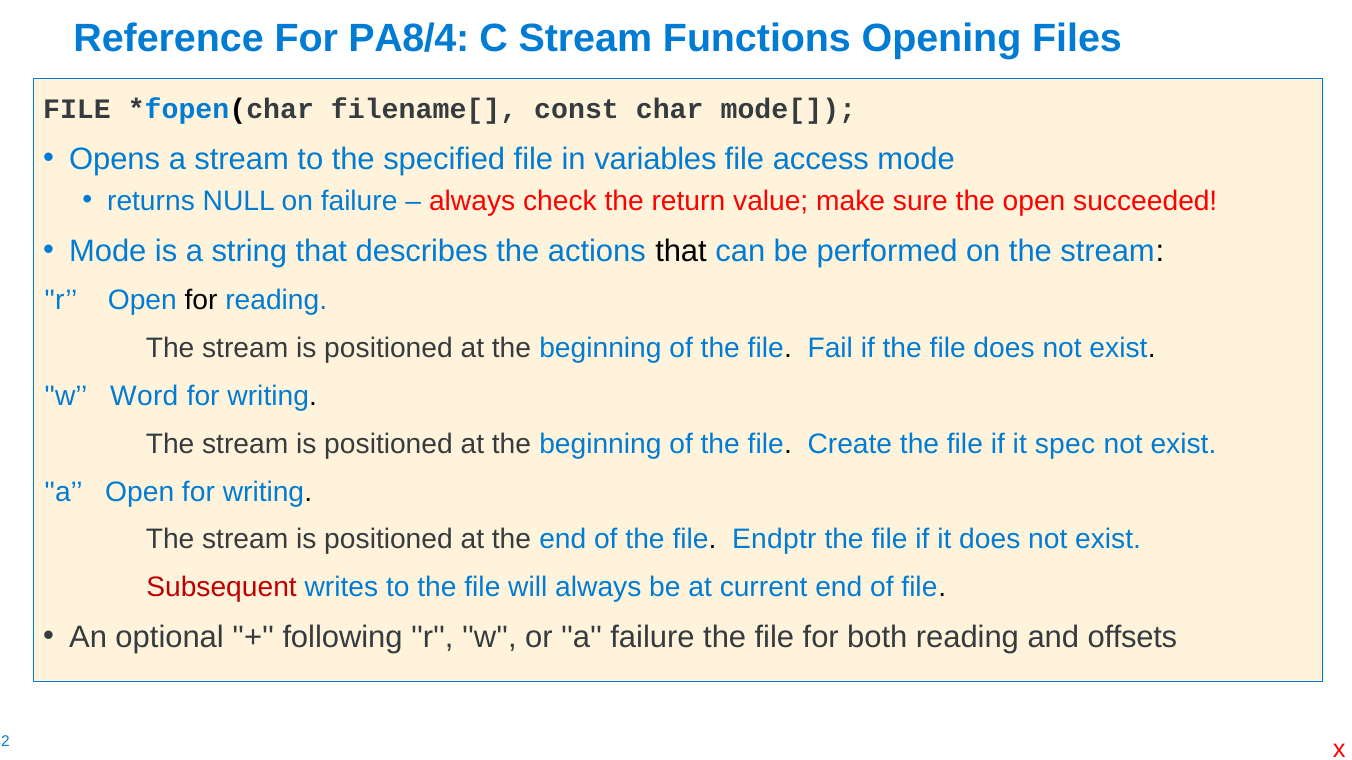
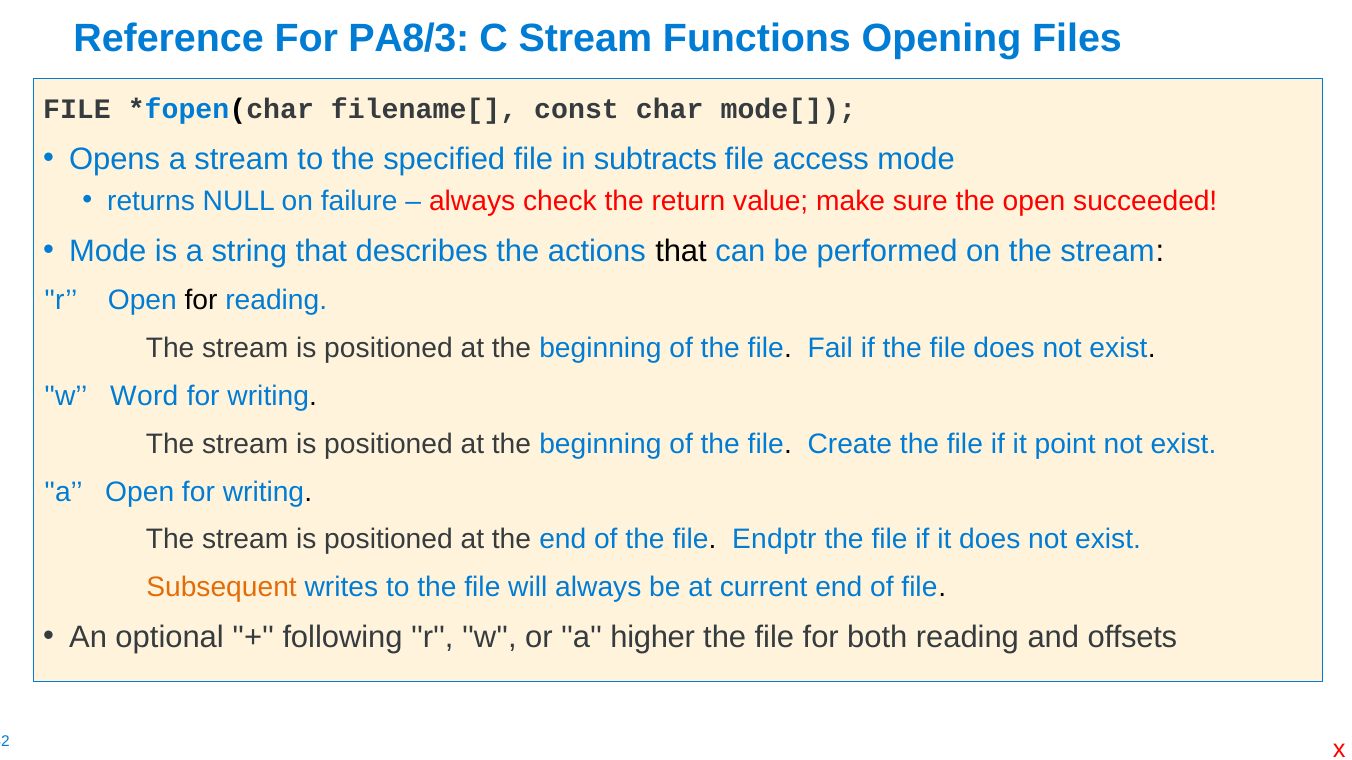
PA8/4: PA8/4 -> PA8/3
variables: variables -> subtracts
spec: spec -> point
Subsequent colour: red -> orange
a failure: failure -> higher
